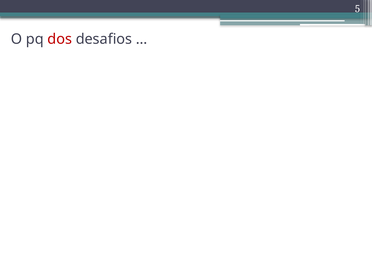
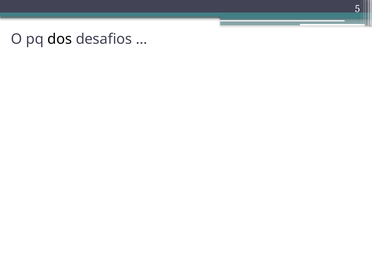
dos colour: red -> black
